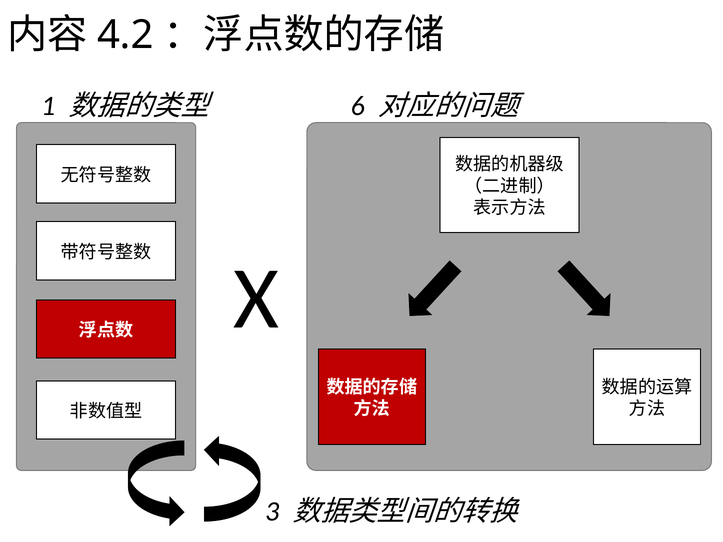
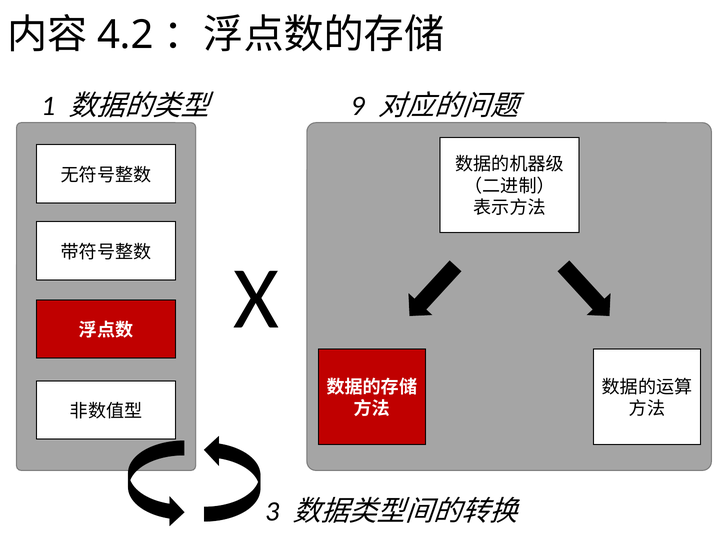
6: 6 -> 9
